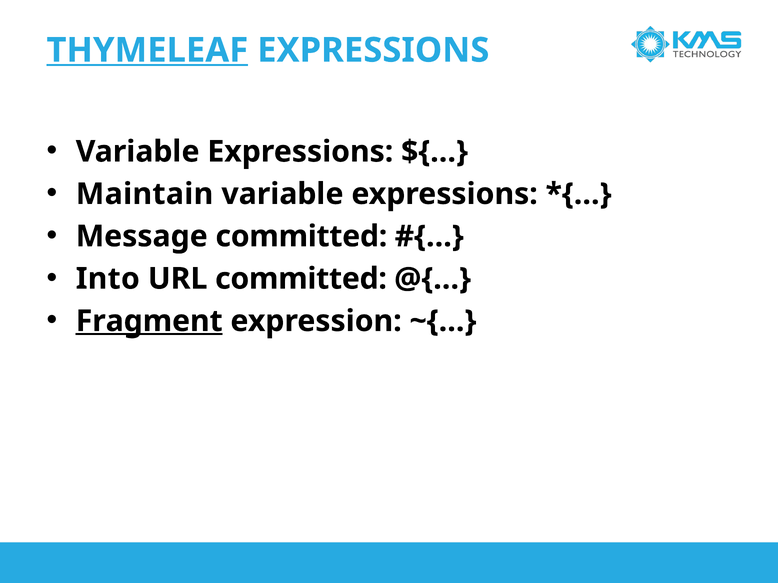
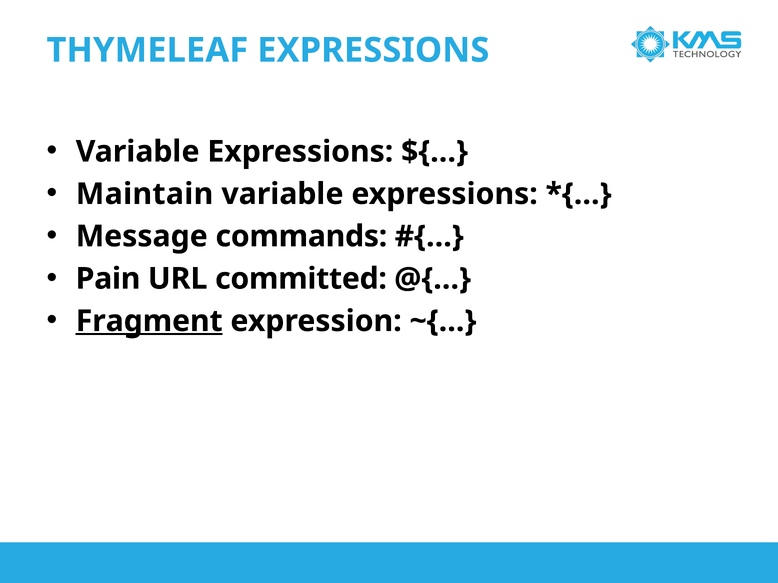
THYMELEAF underline: present -> none
Message committed: committed -> commands
Into: Into -> Pain
